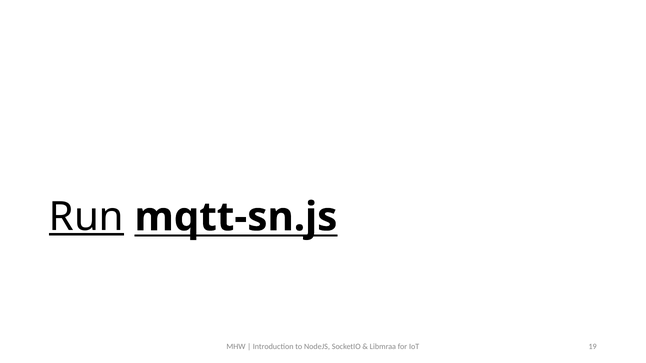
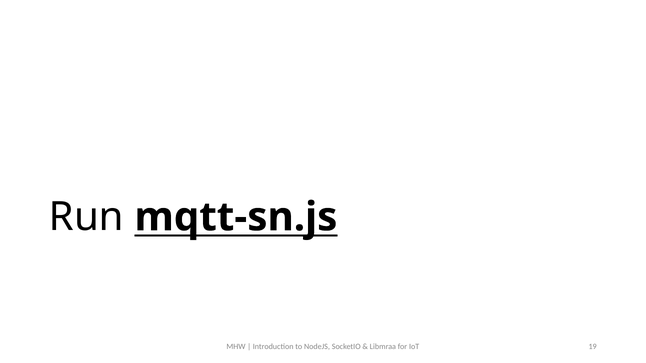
Run underline: present -> none
